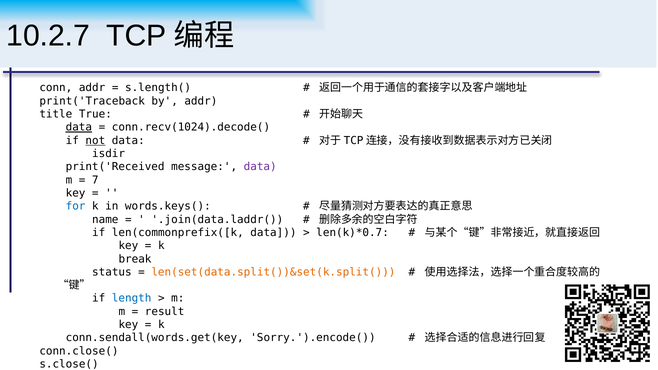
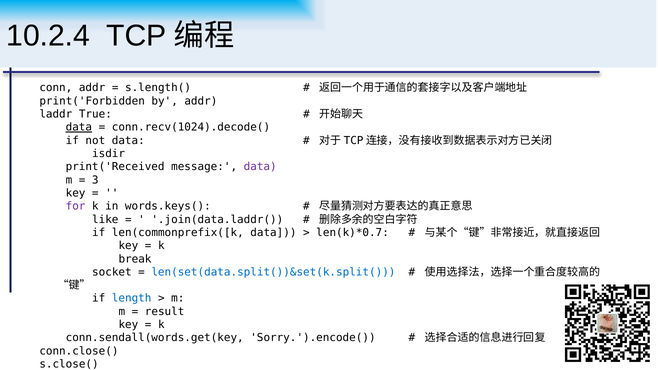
10.2.7: 10.2.7 -> 10.2.4
print('Traceback: print('Traceback -> print('Forbidden
title: title -> laddr
not underline: present -> none
7: 7 -> 3
for colour: blue -> purple
name: name -> like
status: status -> socket
len(set(data.split())&set(k.split( colour: orange -> blue
